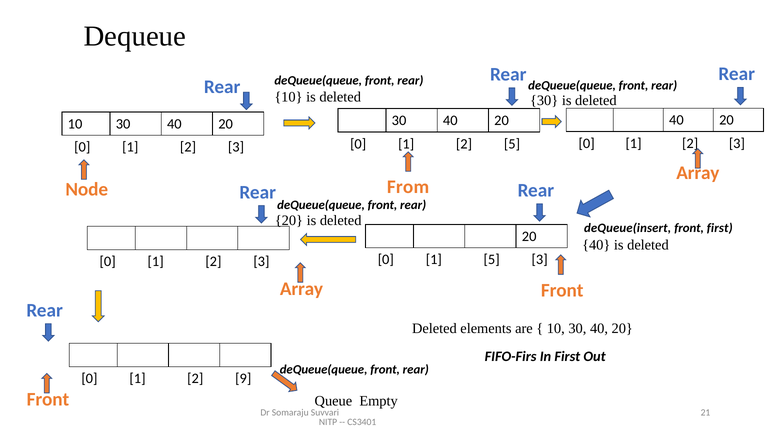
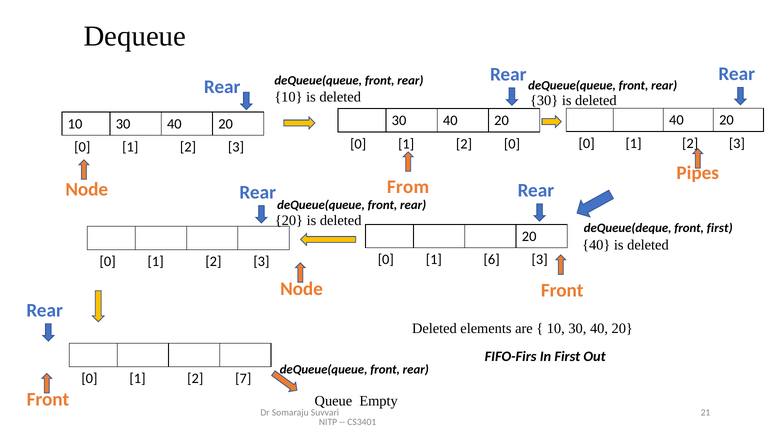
2 5: 5 -> 0
Array at (698, 173): Array -> Pipes
deQueue(insert: deQueue(insert -> deQueue(deque
1 5: 5 -> 6
Array at (302, 289): Array -> Node
9: 9 -> 7
